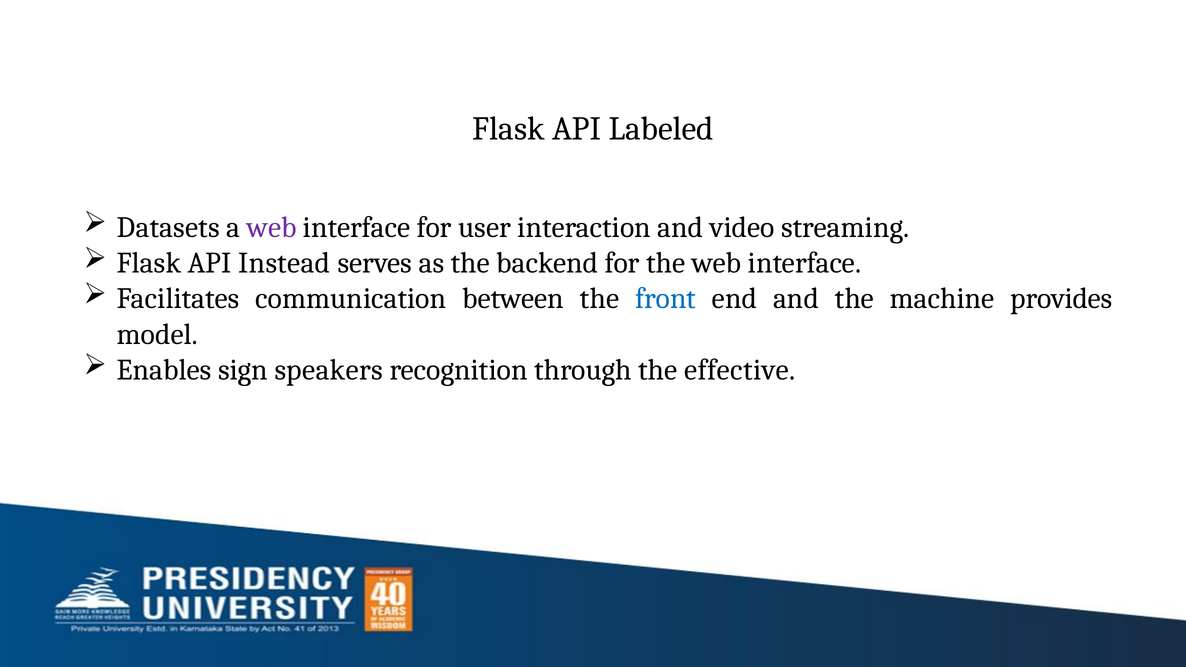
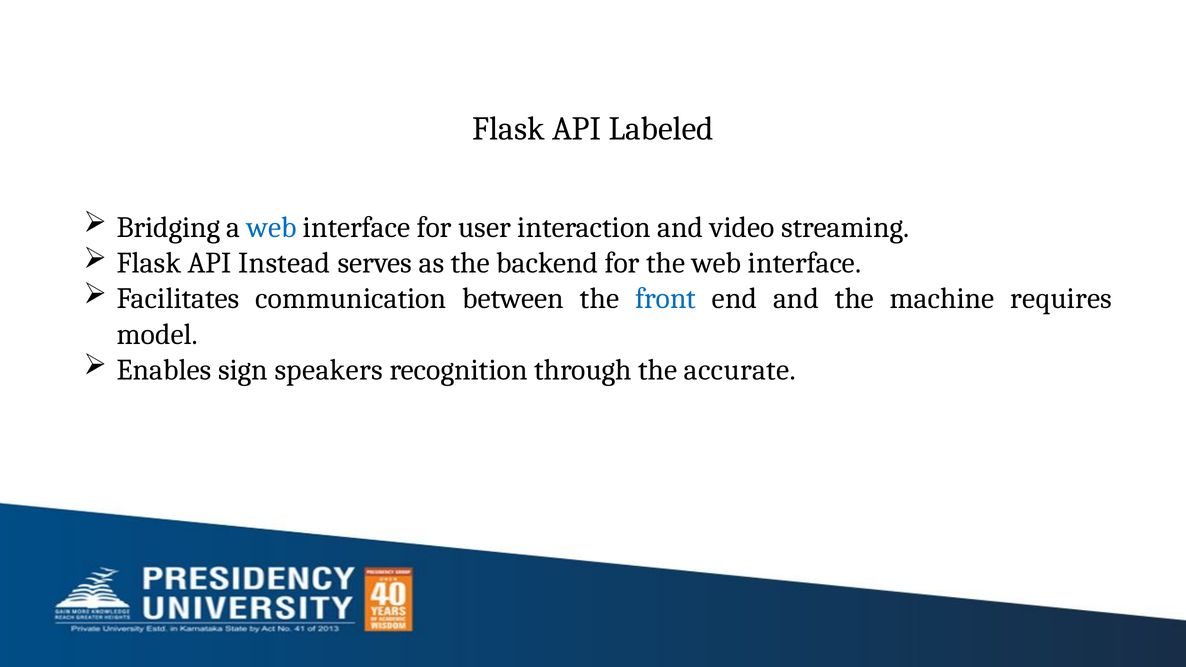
Datasets: Datasets -> Bridging
web at (272, 228) colour: purple -> blue
provides: provides -> requires
effective: effective -> accurate
